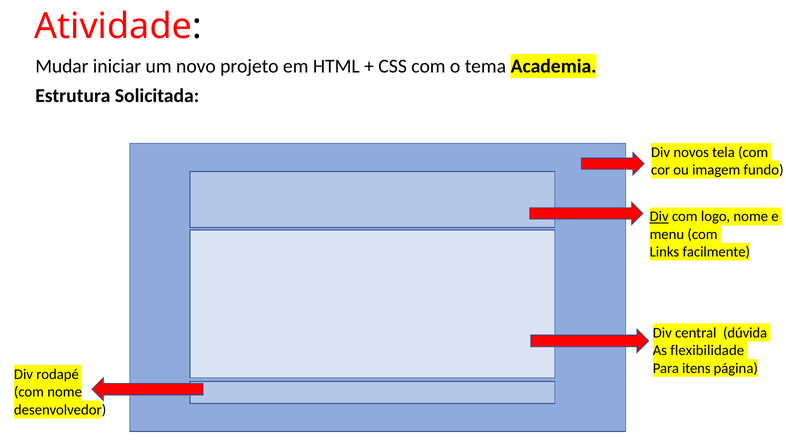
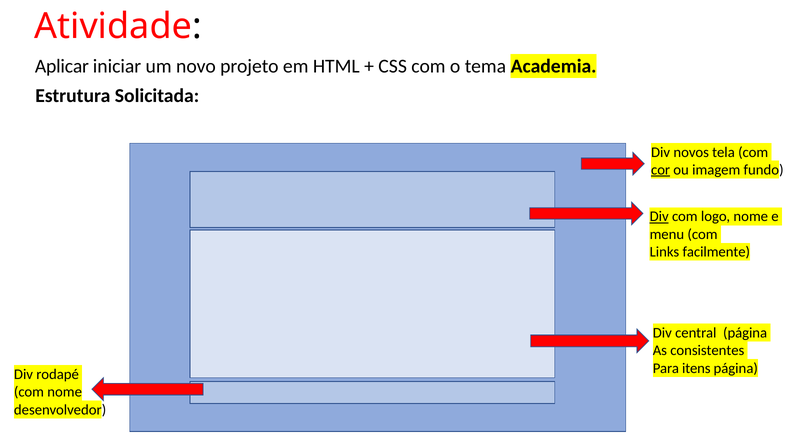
Mudar: Mudar -> Aplicar
cor underline: none -> present
central dúvida: dúvida -> página
flexibilidade: flexibilidade -> consistentes
